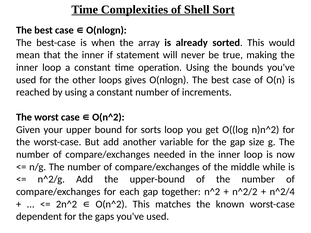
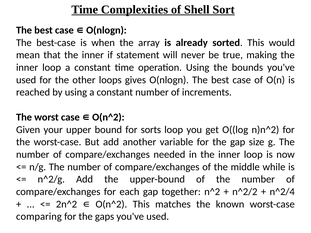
dependent: dependent -> comparing
